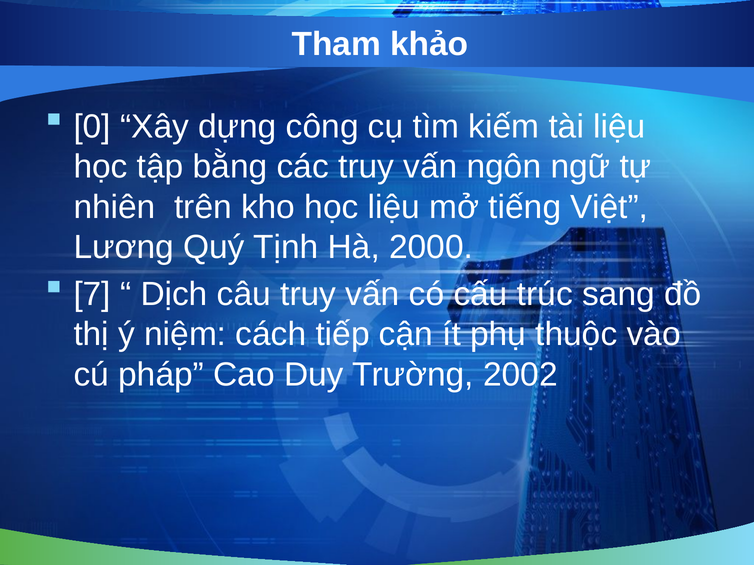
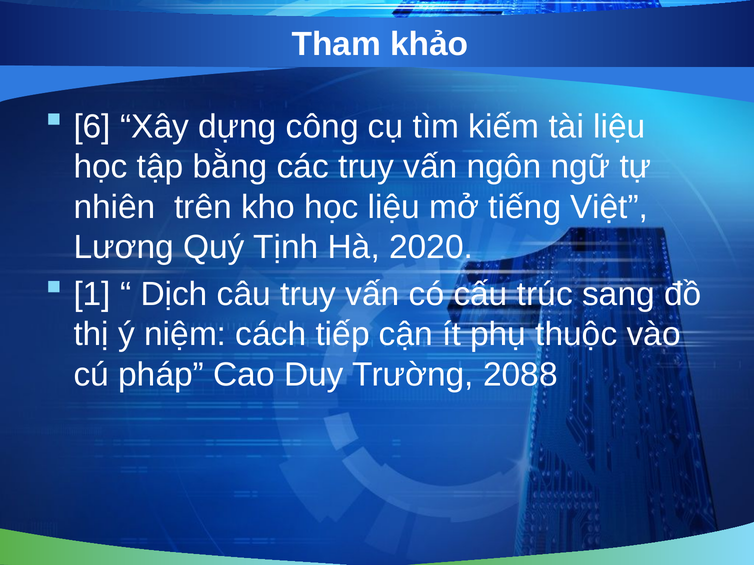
0: 0 -> 6
2000: 2000 -> 2020
7: 7 -> 1
2002: 2002 -> 2088
